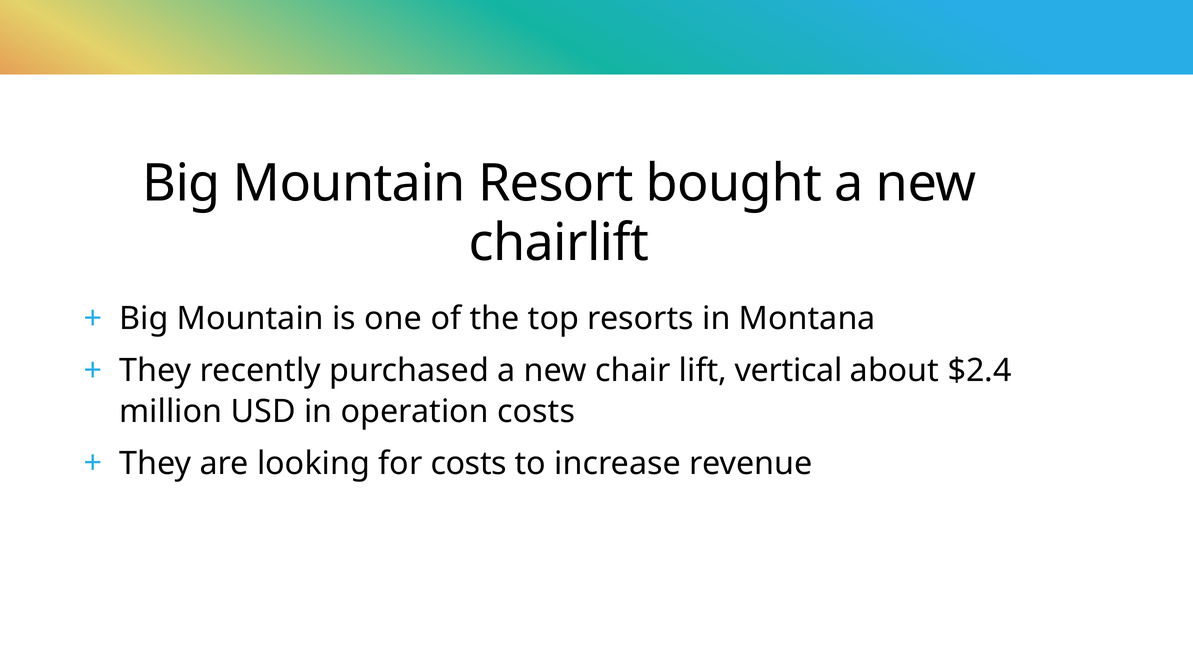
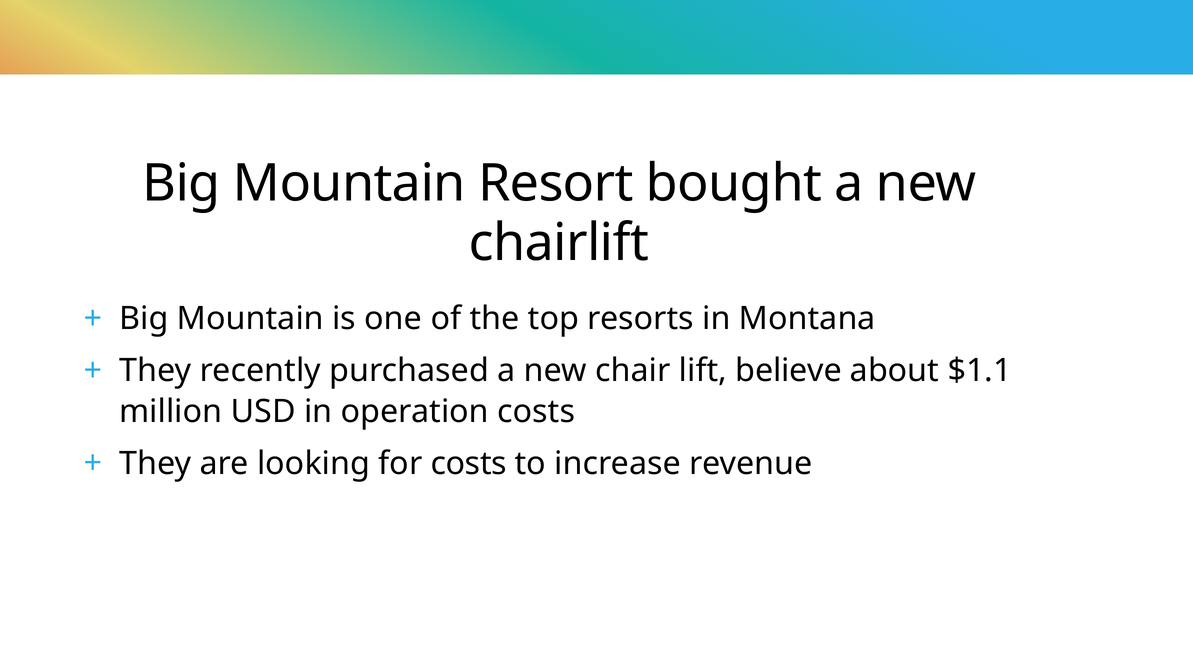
vertical: vertical -> believe
$2.4: $2.4 -> $1.1
